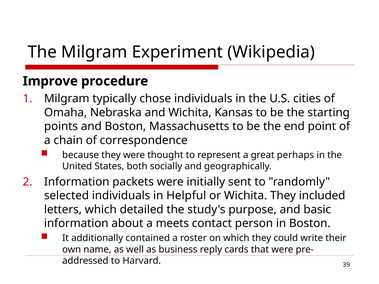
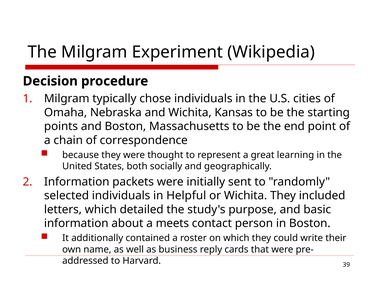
Improve: Improve -> Decision
perhaps: perhaps -> learning
